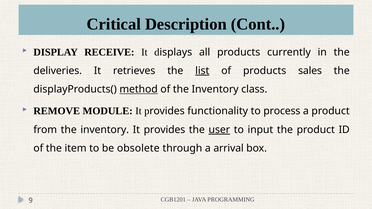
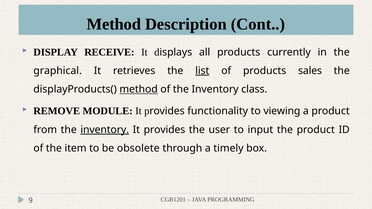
Critical at (114, 24): Critical -> Method
deliveries: deliveries -> graphical
process: process -> viewing
inventory at (105, 130) underline: none -> present
user underline: present -> none
arrival: arrival -> timely
